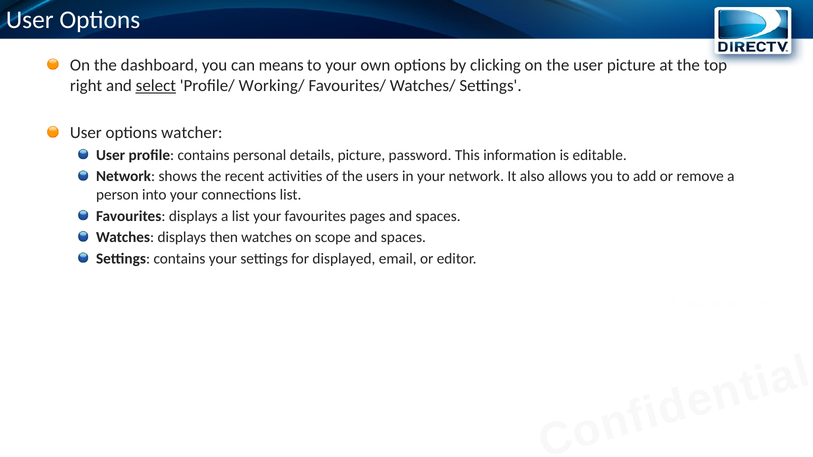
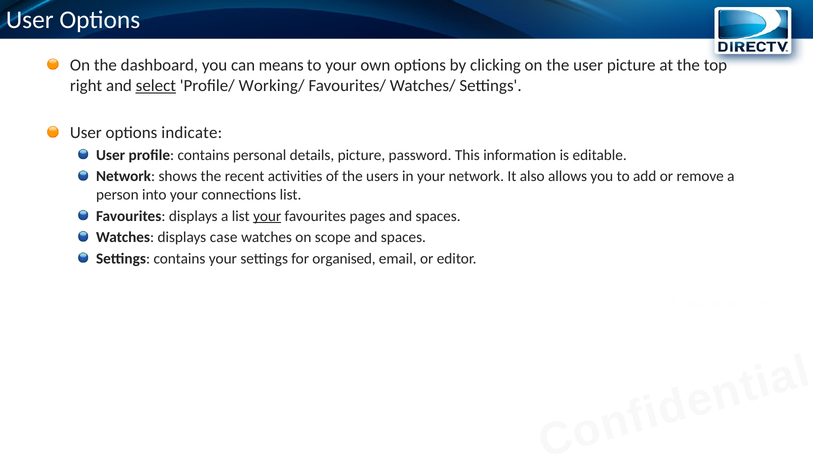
watcher: watcher -> indicate
your at (267, 216) underline: none -> present
then: then -> case
displayed: displayed -> organised
